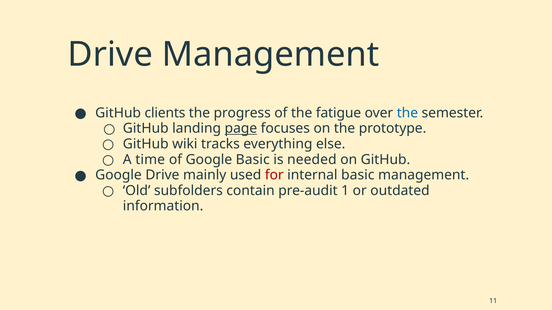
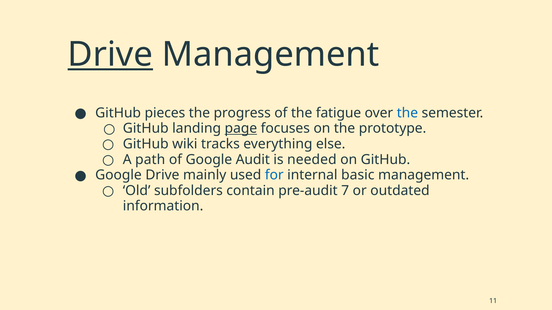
Drive at (110, 55) underline: none -> present
clients: clients -> pieces
time: time -> path
Google Basic: Basic -> Audit
for colour: red -> blue
1: 1 -> 7
